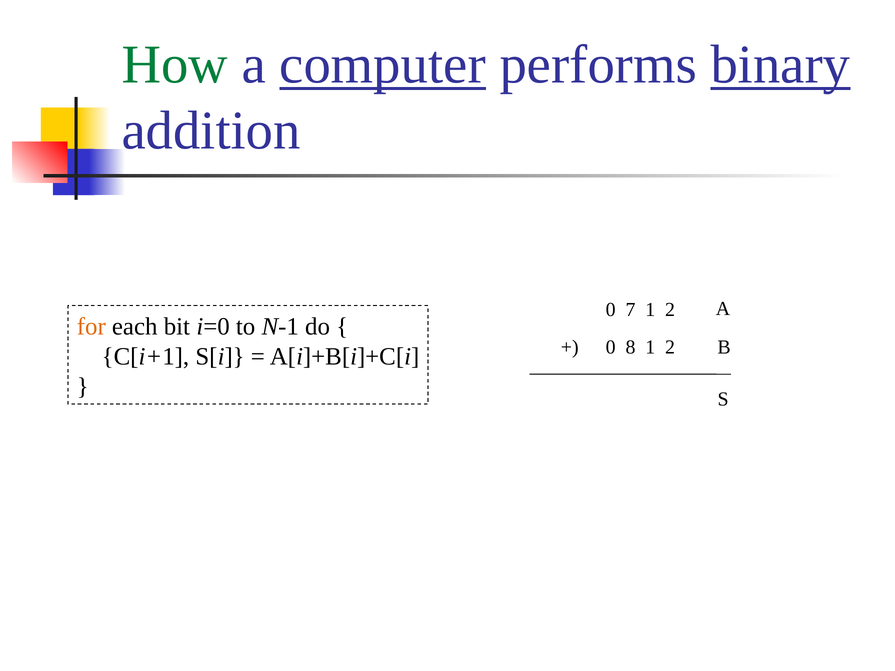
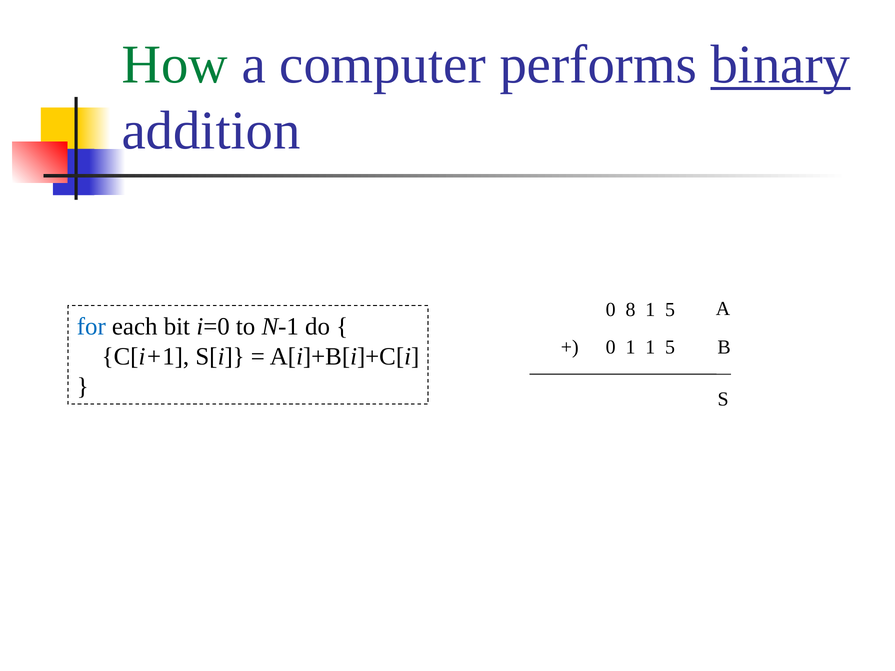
computer underline: present -> none
7: 7 -> 8
2 at (670, 310): 2 -> 5
for colour: orange -> blue
0 8: 8 -> 1
2 at (670, 347): 2 -> 5
